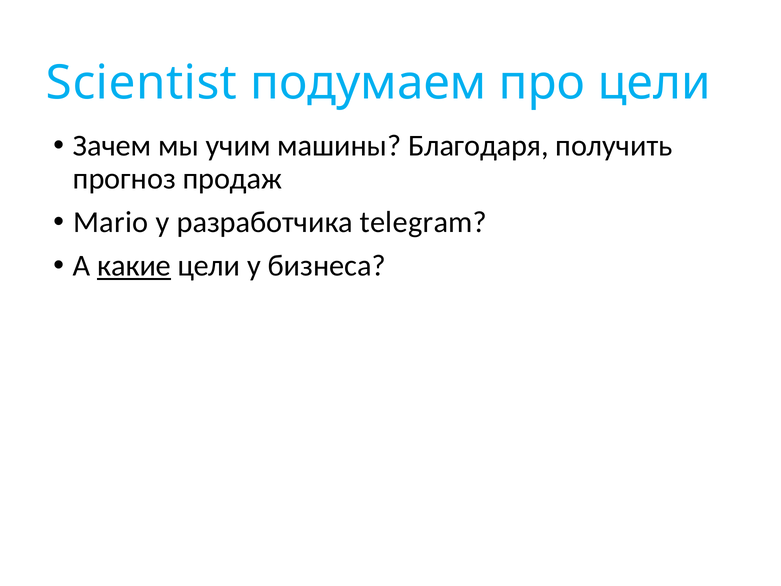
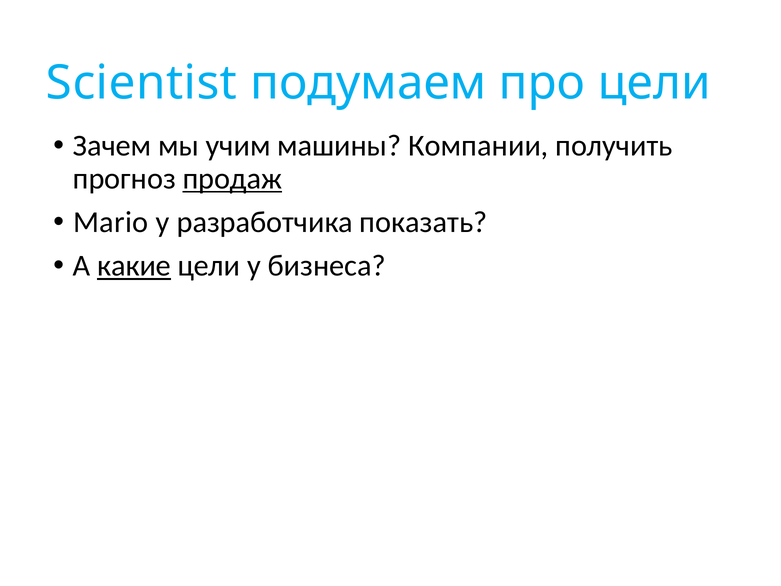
Благодаря: Благодаря -> Компании
продаж underline: none -> present
telegram: telegram -> показать
